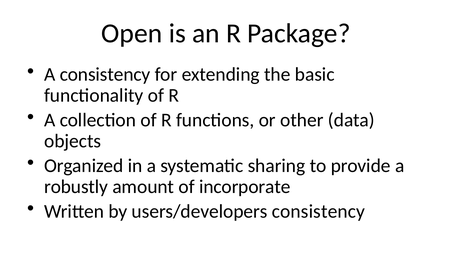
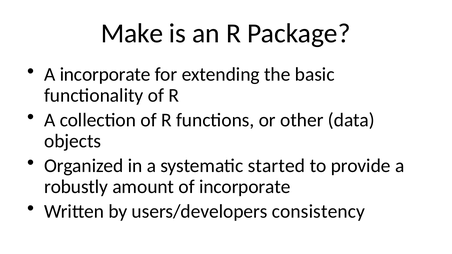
Open: Open -> Make
A consistency: consistency -> incorporate
sharing: sharing -> started
